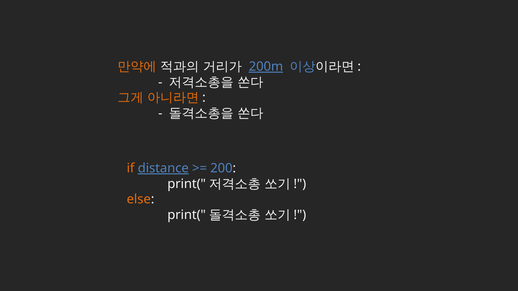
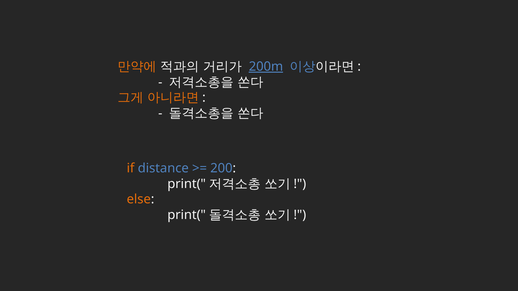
distance underline: present -> none
